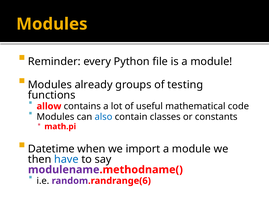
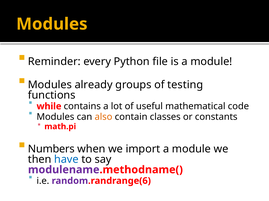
allow: allow -> while
also colour: blue -> orange
Datetime: Datetime -> Numbers
